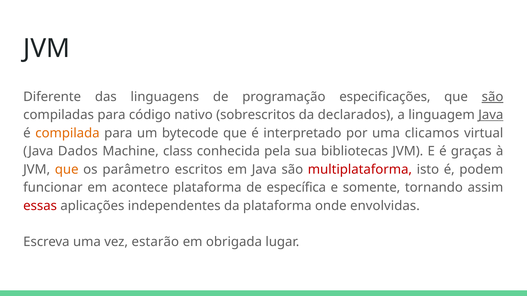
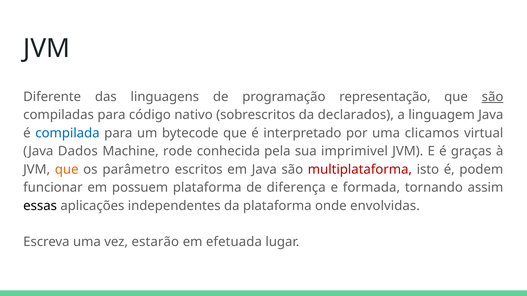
especificações: especificações -> representação
Java at (491, 115) underline: present -> none
compilada colour: orange -> blue
class: class -> rode
bibliotecas: bibliotecas -> imprimivel
acontece: acontece -> possuem
específica: específica -> diferença
somente: somente -> formada
essas colour: red -> black
obrigada: obrigada -> efetuada
